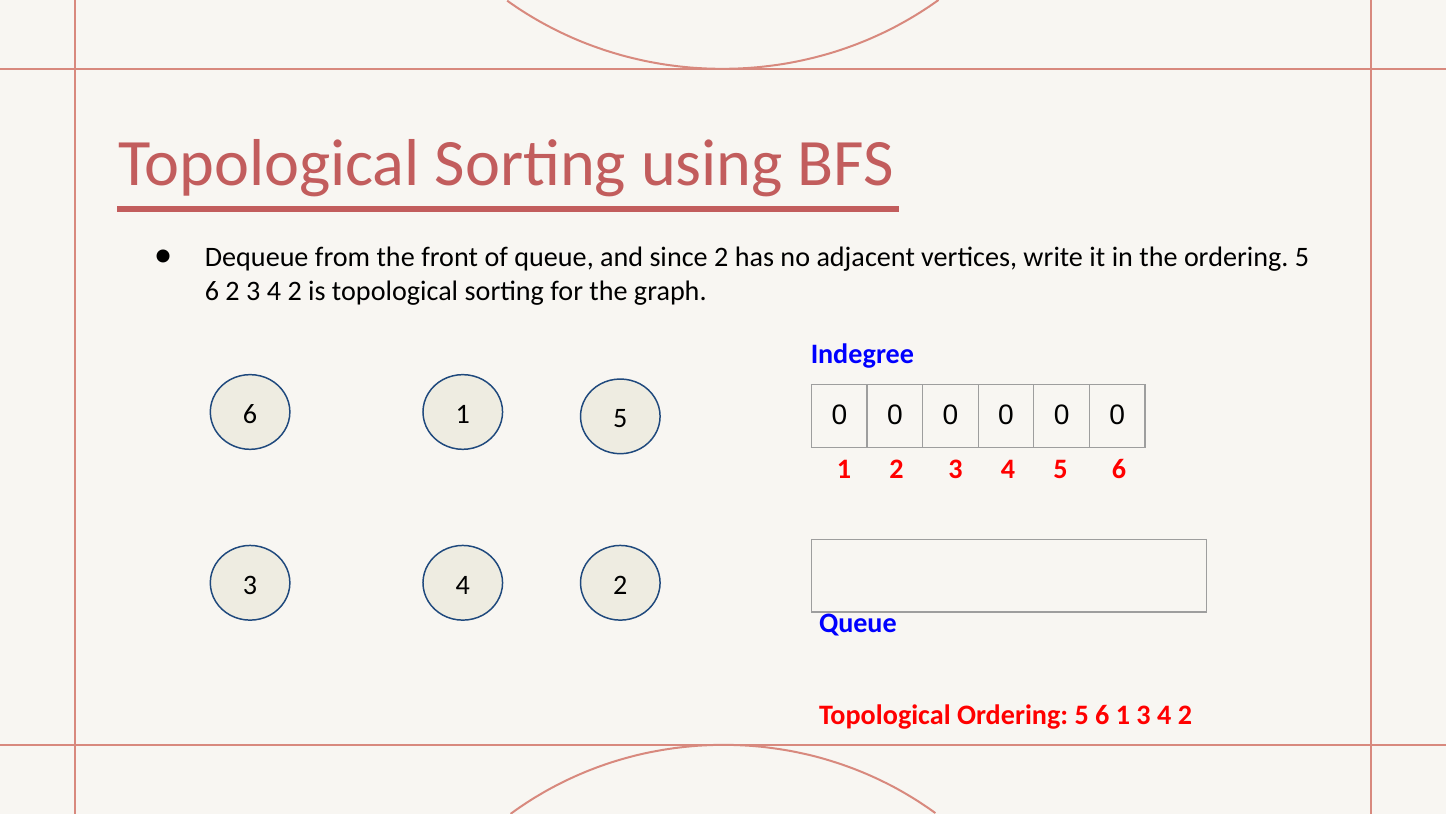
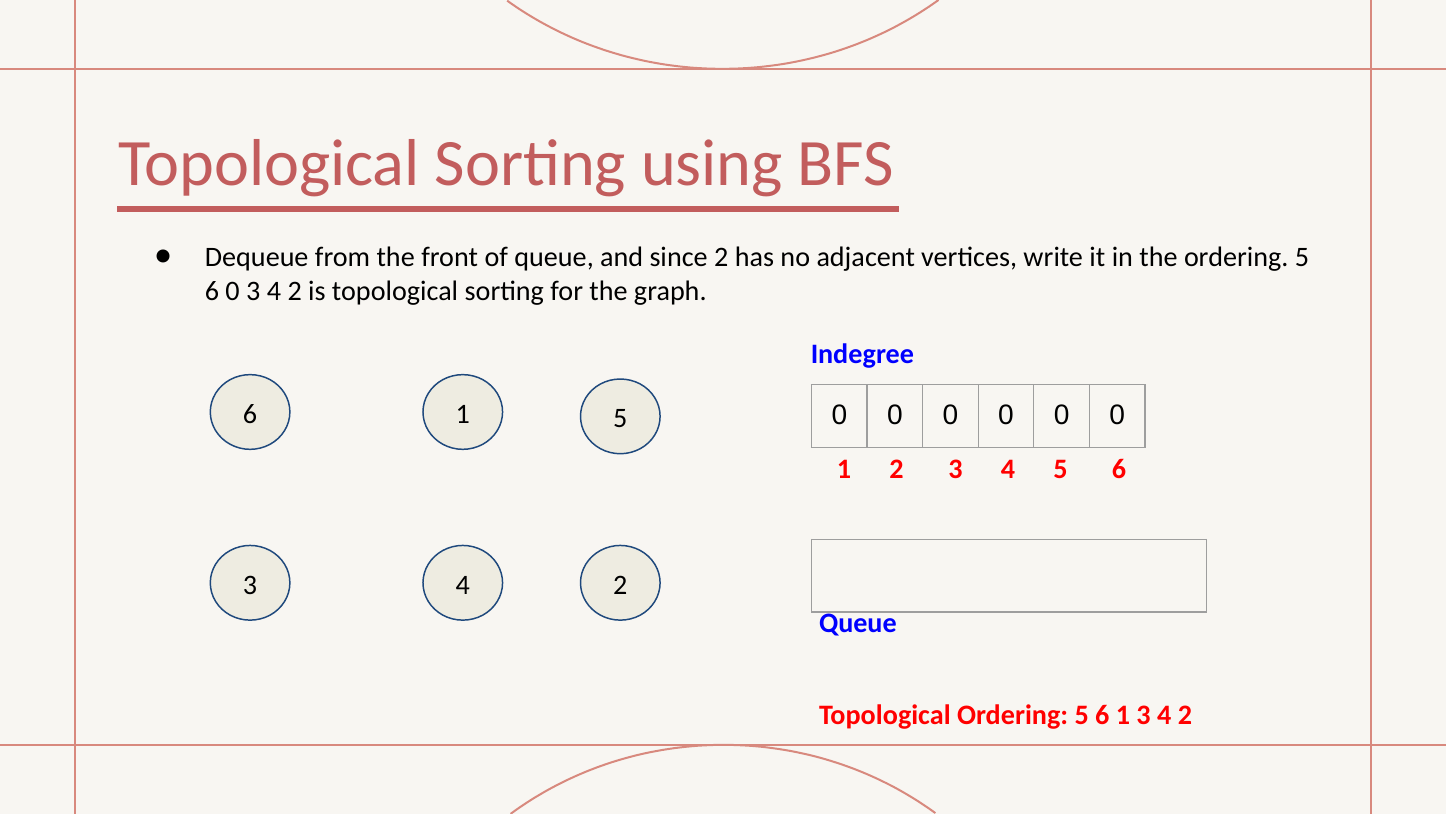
6 2: 2 -> 0
